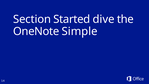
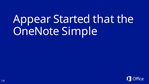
Section: Section -> Appear
dive: dive -> that
